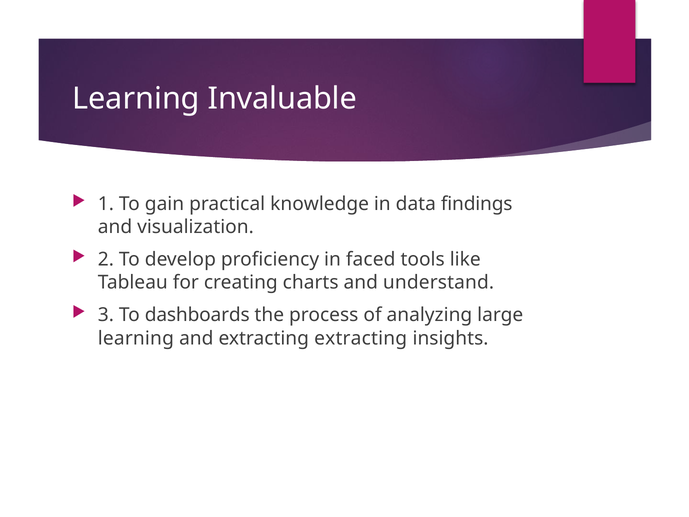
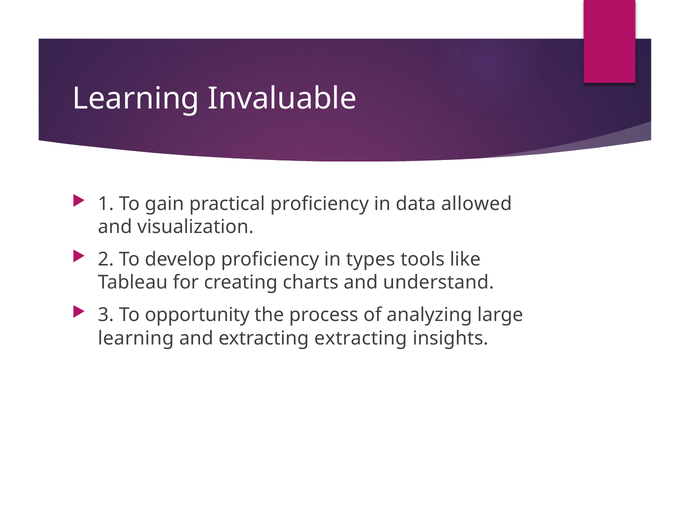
practical knowledge: knowledge -> proficiency
findings: findings -> allowed
faced: faced -> types
dashboards: dashboards -> opportunity
